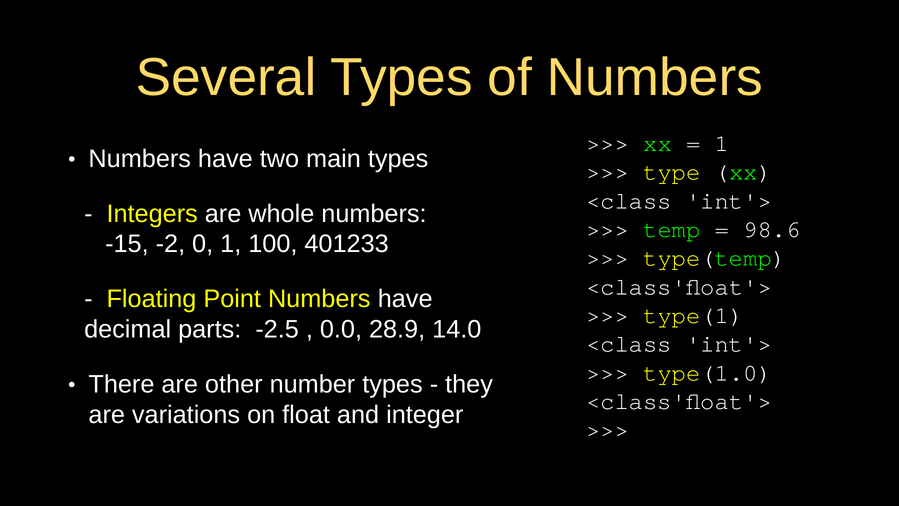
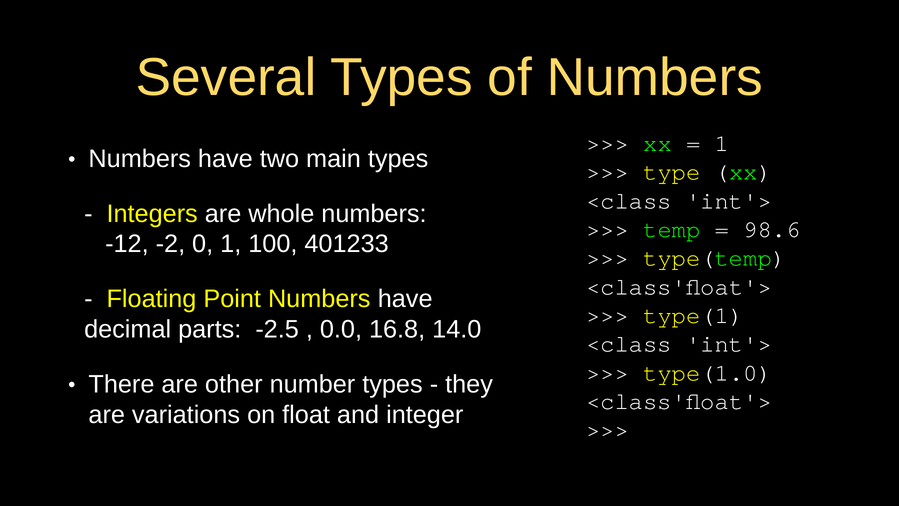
-15: -15 -> -12
28.9: 28.9 -> 16.8
